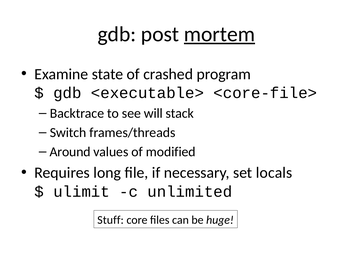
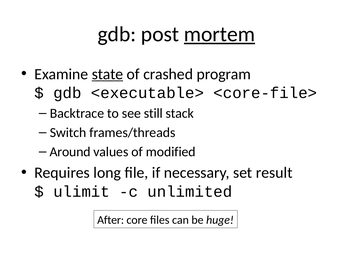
state underline: none -> present
will: will -> still
locals: locals -> result
Stuff: Stuff -> After
